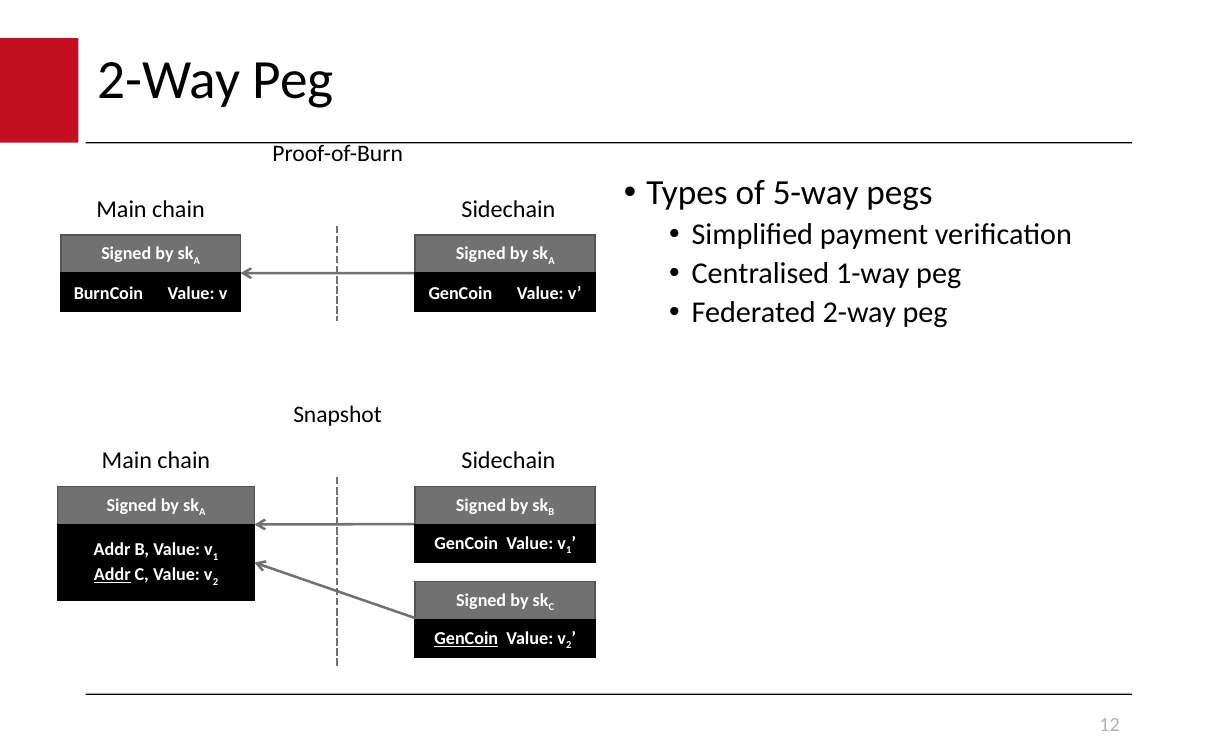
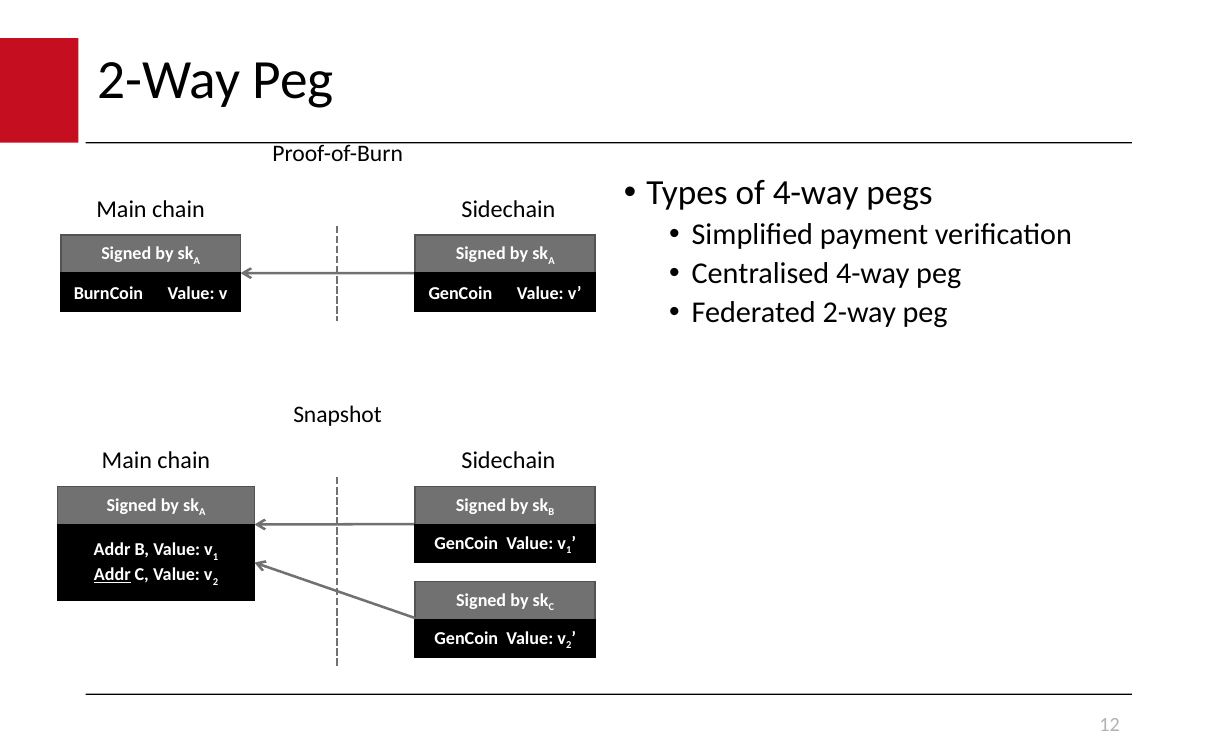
of 5-way: 5-way -> 4-way
Centralised 1-way: 1-way -> 4-way
GenCoin at (466, 638) underline: present -> none
